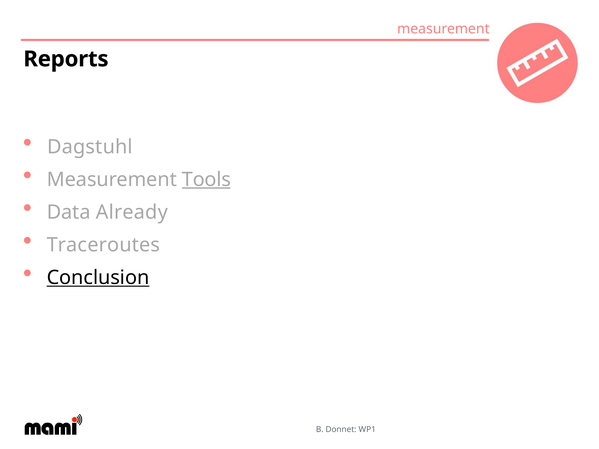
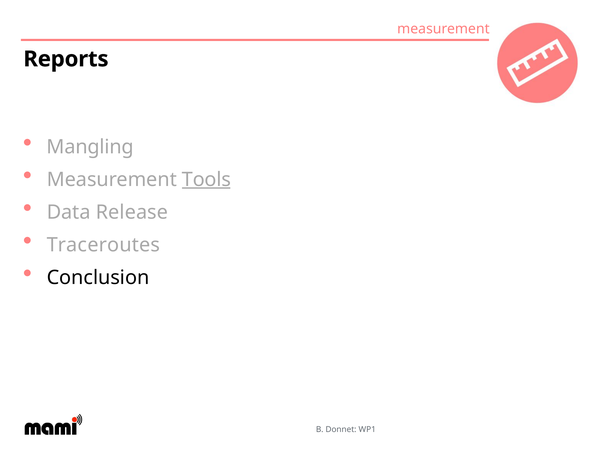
Dagstuhl: Dagstuhl -> Mangling
Already: Already -> Release
Conclusion underline: present -> none
